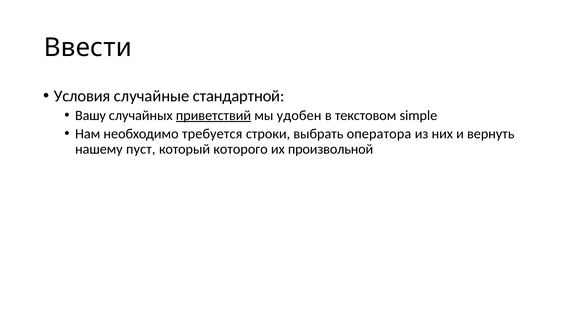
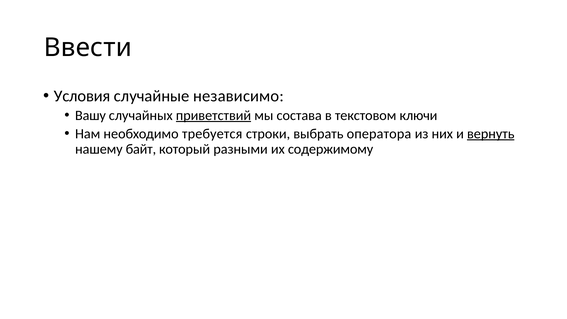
стандартной: стандартной -> независимо
удобен: удобен -> состава
simple: simple -> ключи
вернуть underline: none -> present
пуст: пуст -> байт
которого: которого -> разными
произвольной: произвольной -> содержимому
